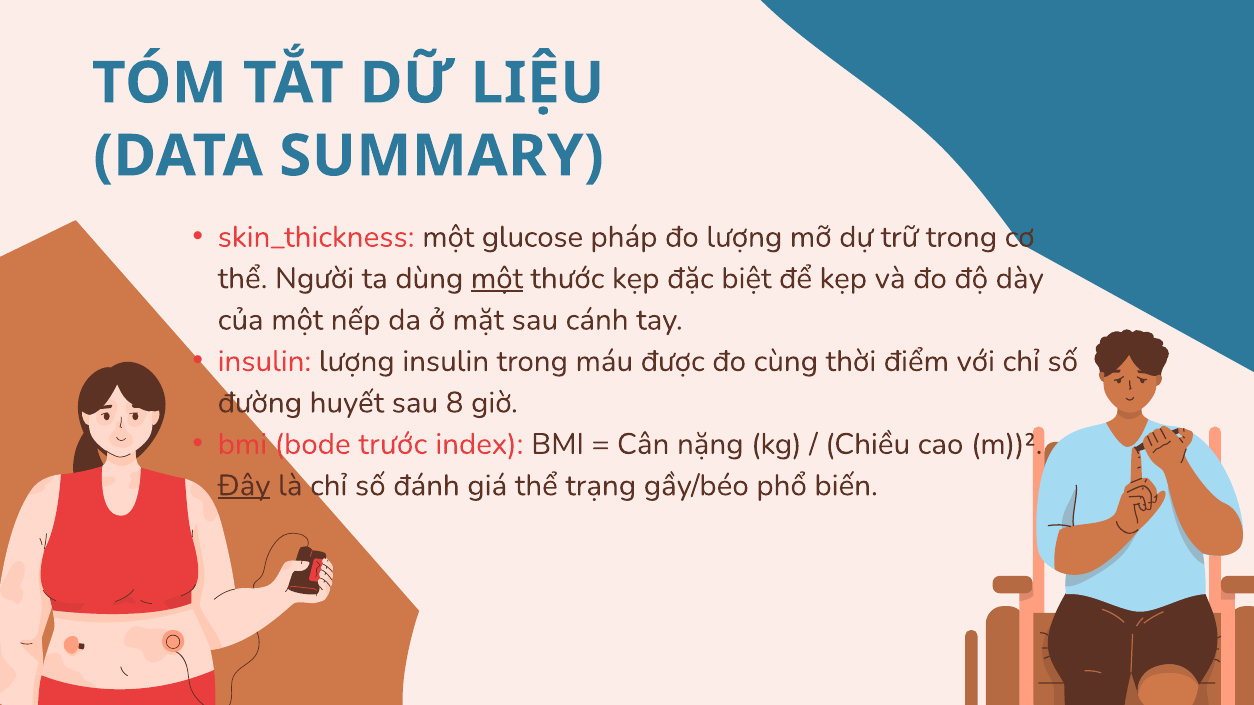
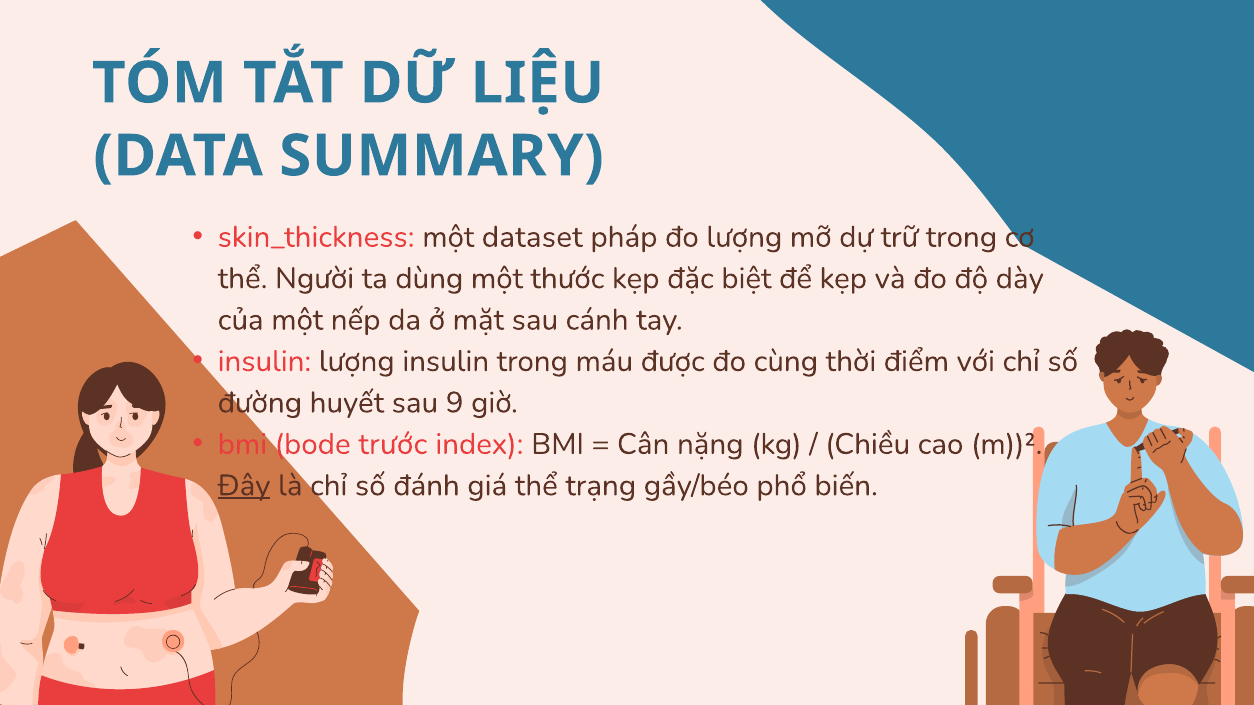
glucose: glucose -> dataset
một at (497, 279) underline: present -> none
8: 8 -> 9
